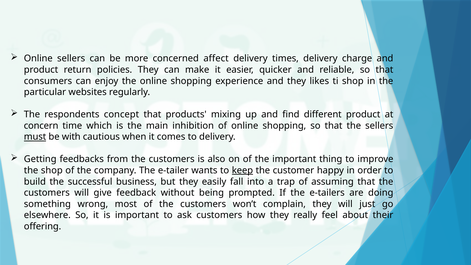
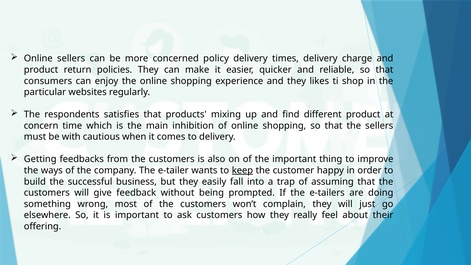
affect: affect -> policy
concept: concept -> satisfies
must underline: present -> none
the shop: shop -> ways
